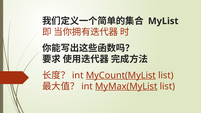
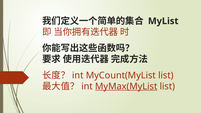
MyCount(MyList underline: present -> none
